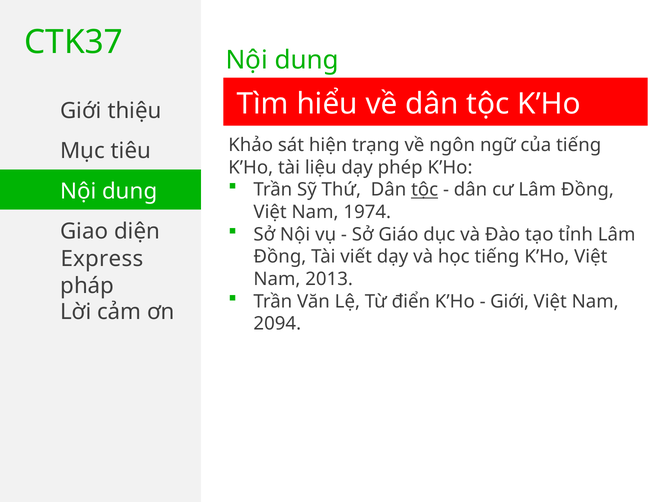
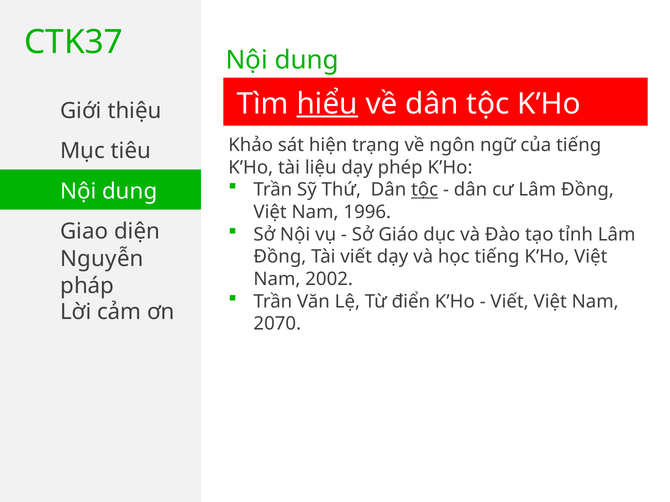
hiểu underline: none -> present
1974: 1974 -> 1996
Express: Express -> Nguyễn
2013: 2013 -> 2002
Giới at (510, 302): Giới -> Viết
2094: 2094 -> 2070
